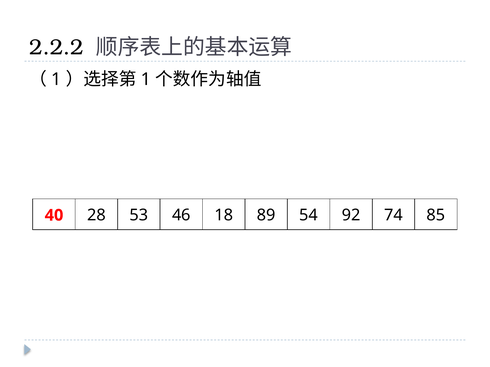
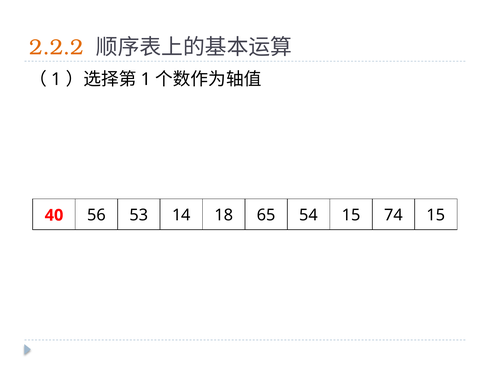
2.2.2 colour: black -> orange
28: 28 -> 56
46: 46 -> 14
89: 89 -> 65
54 92: 92 -> 15
74 85: 85 -> 15
